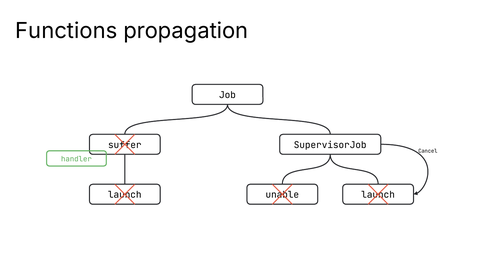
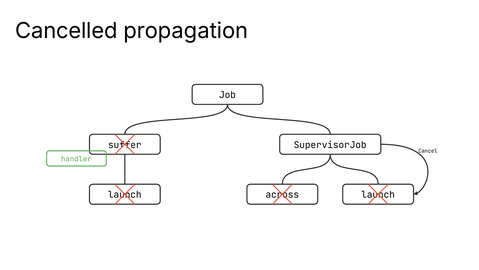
Functions: Functions -> Cancelled
unable: unable -> across
